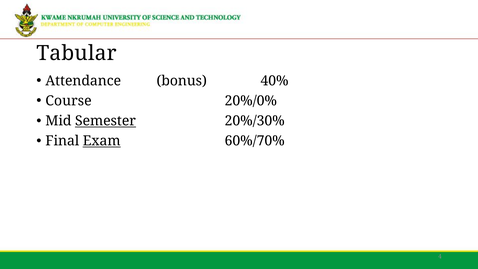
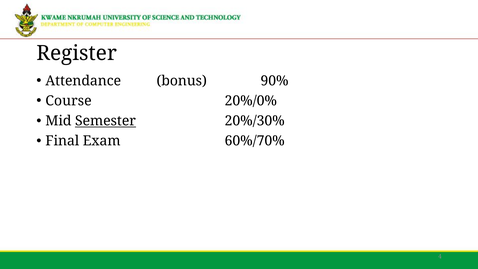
Tabular: Tabular -> Register
40%: 40% -> 90%
Exam underline: present -> none
